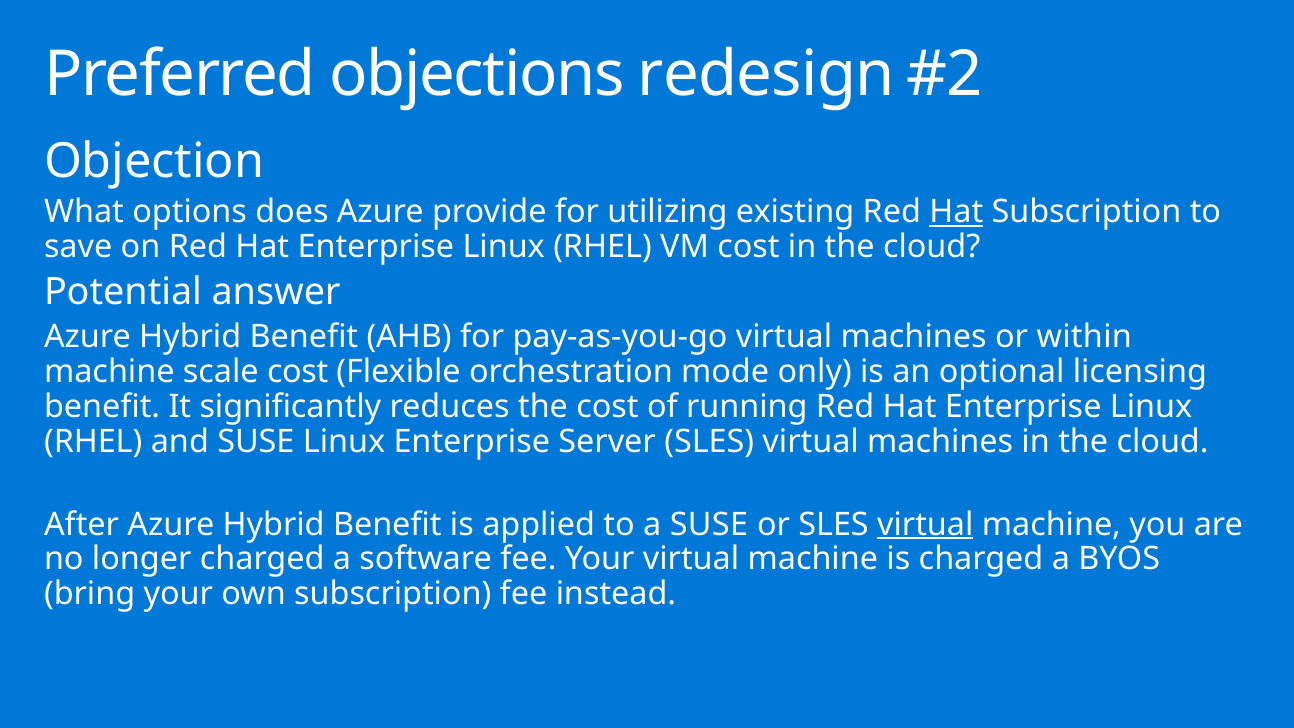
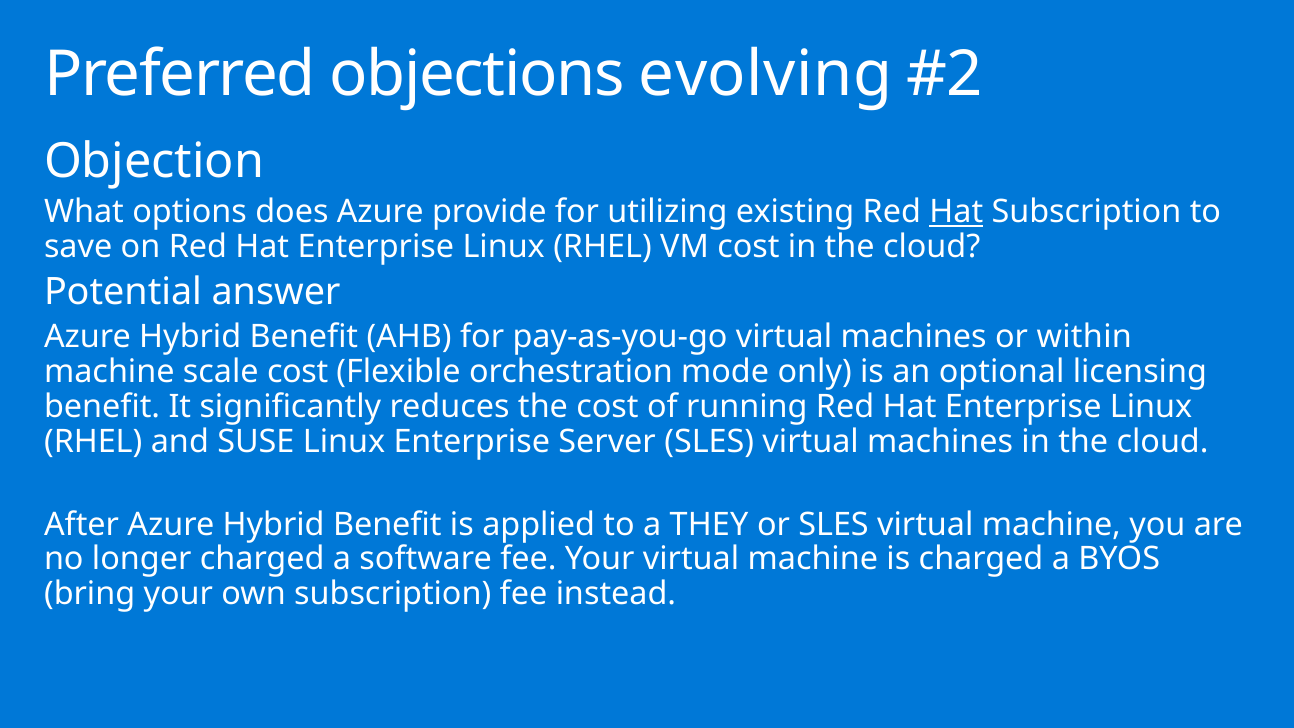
redesign: redesign -> evolving
a SUSE: SUSE -> THEY
virtual at (925, 524) underline: present -> none
